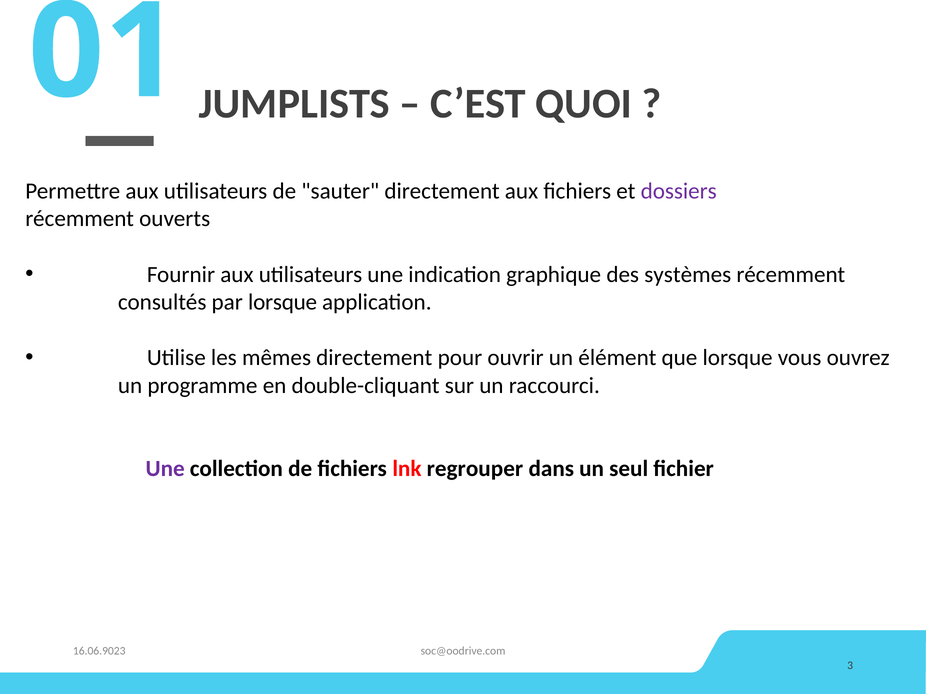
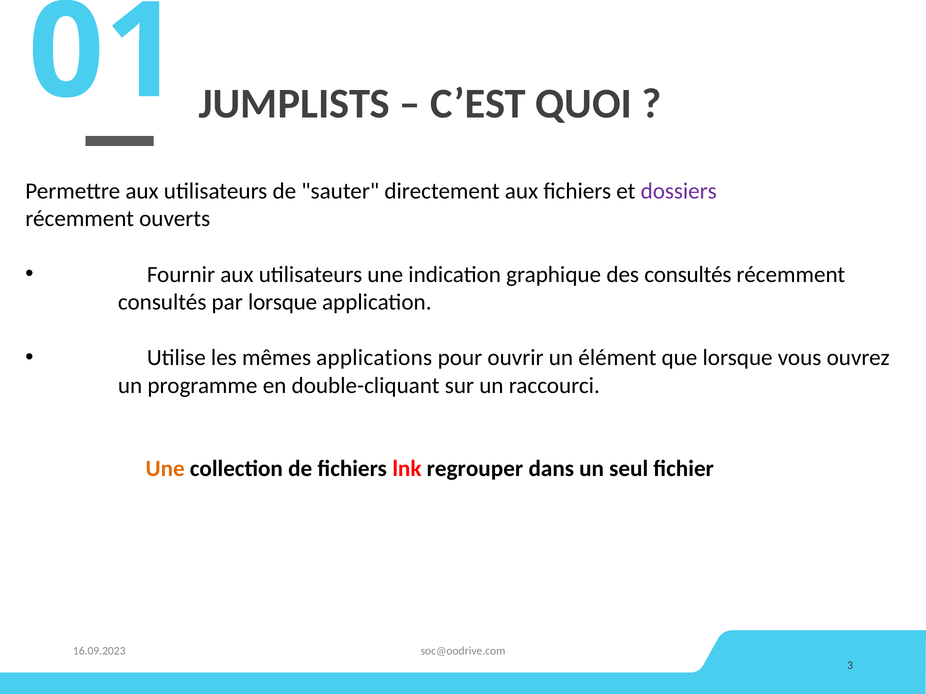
des systèmes: systèmes -> consultés
mêmes directement: directement -> applications
Une at (165, 469) colour: purple -> orange
16.06.9023: 16.06.9023 -> 16.09.2023
